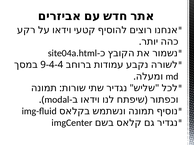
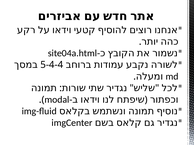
9-4-4: 9-4-4 -> 5-4-4
